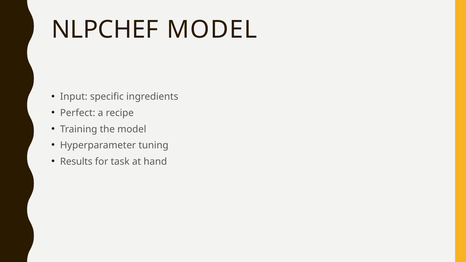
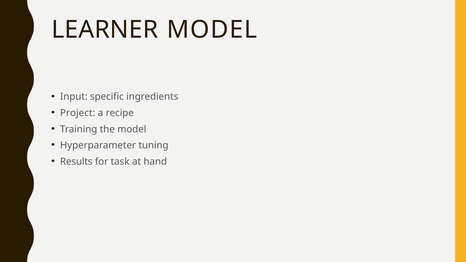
NLPCHEF: NLPCHEF -> LEARNER
Perfect: Perfect -> Project
